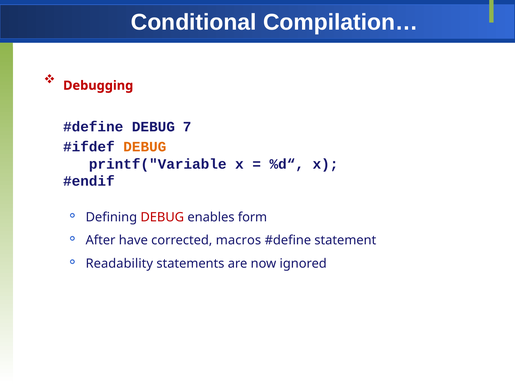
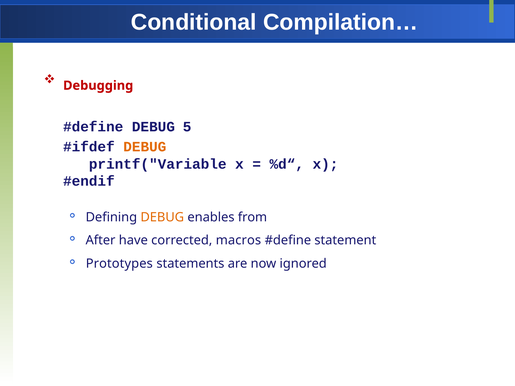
7: 7 -> 5
DEBUG at (162, 217) colour: red -> orange
form: form -> from
Readability: Readability -> Prototypes
